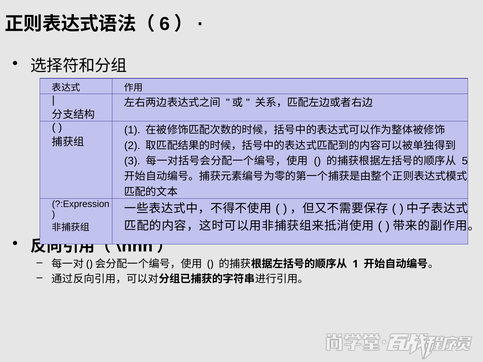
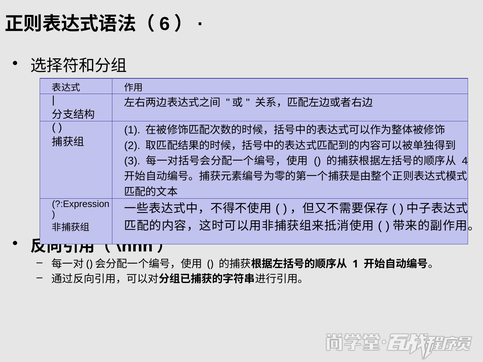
5: 5 -> 4
